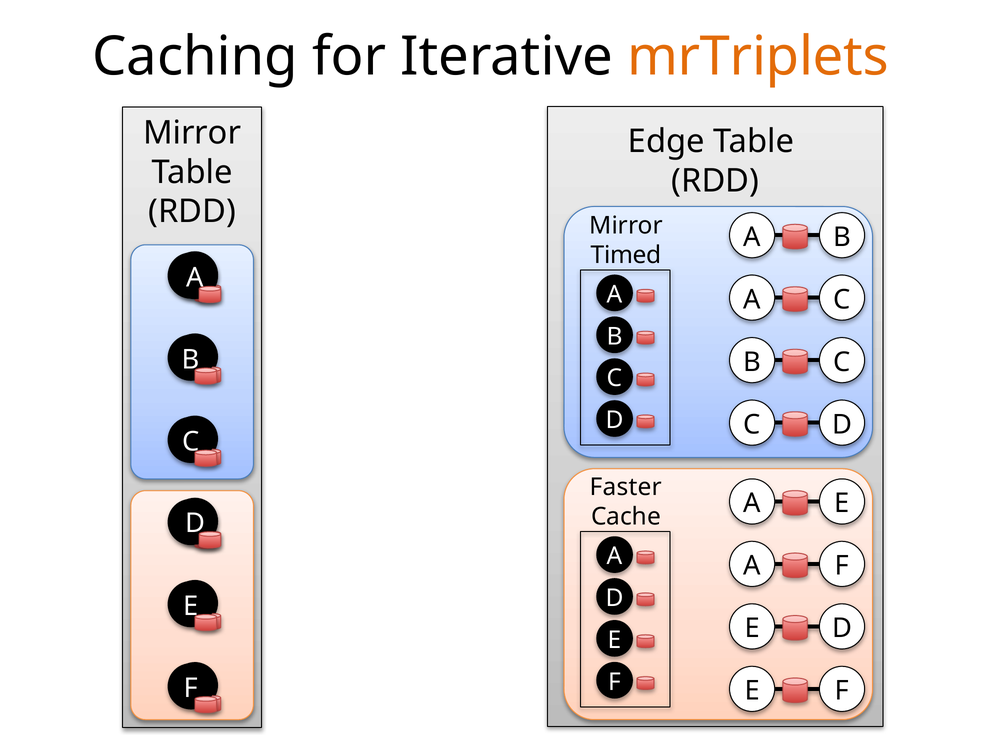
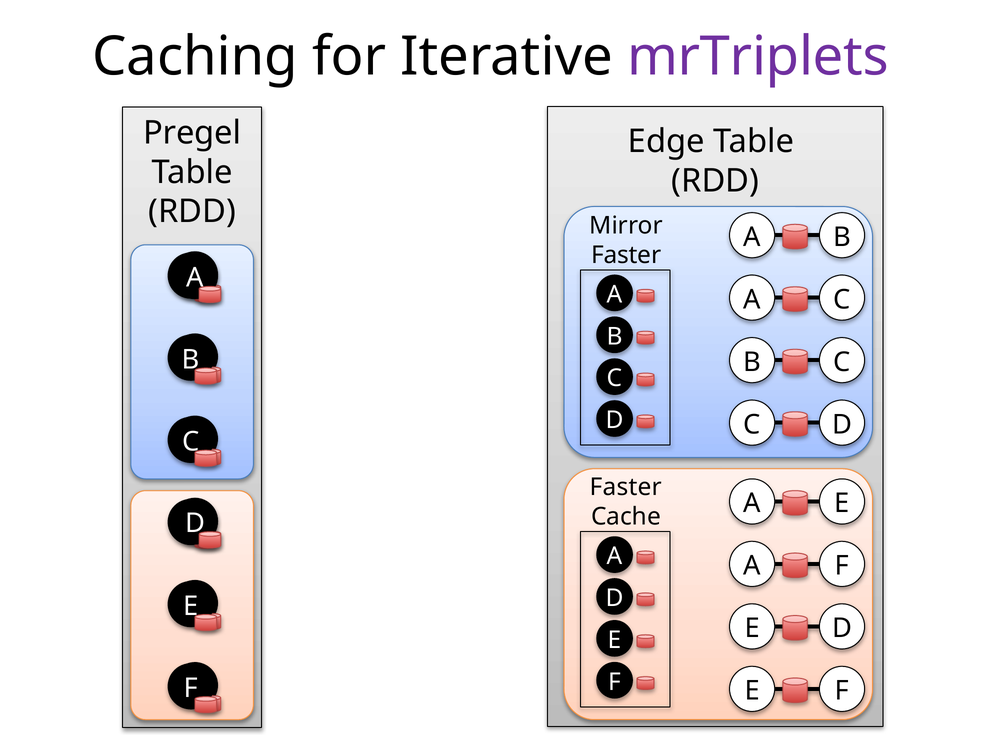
mrTriplets colour: orange -> purple
Mirror at (192, 133): Mirror -> Pregel
Timed at (626, 255): Timed -> Faster
